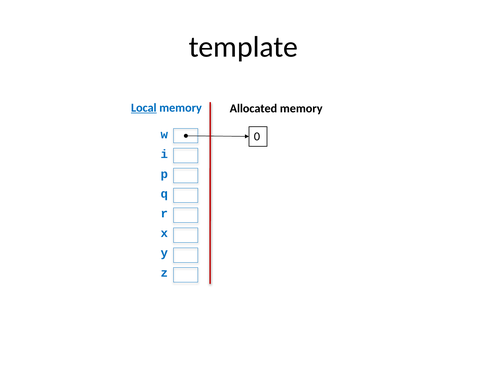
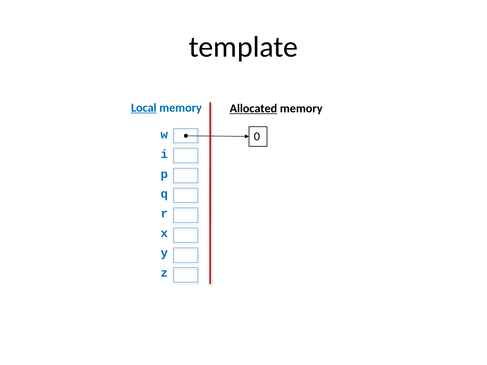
Allocated underline: none -> present
